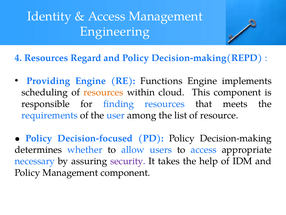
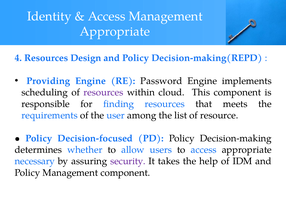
Engineering at (115, 32): Engineering -> Appropriate
Regard: Regard -> Design
Functions: Functions -> Password
resources at (103, 92) colour: orange -> purple
